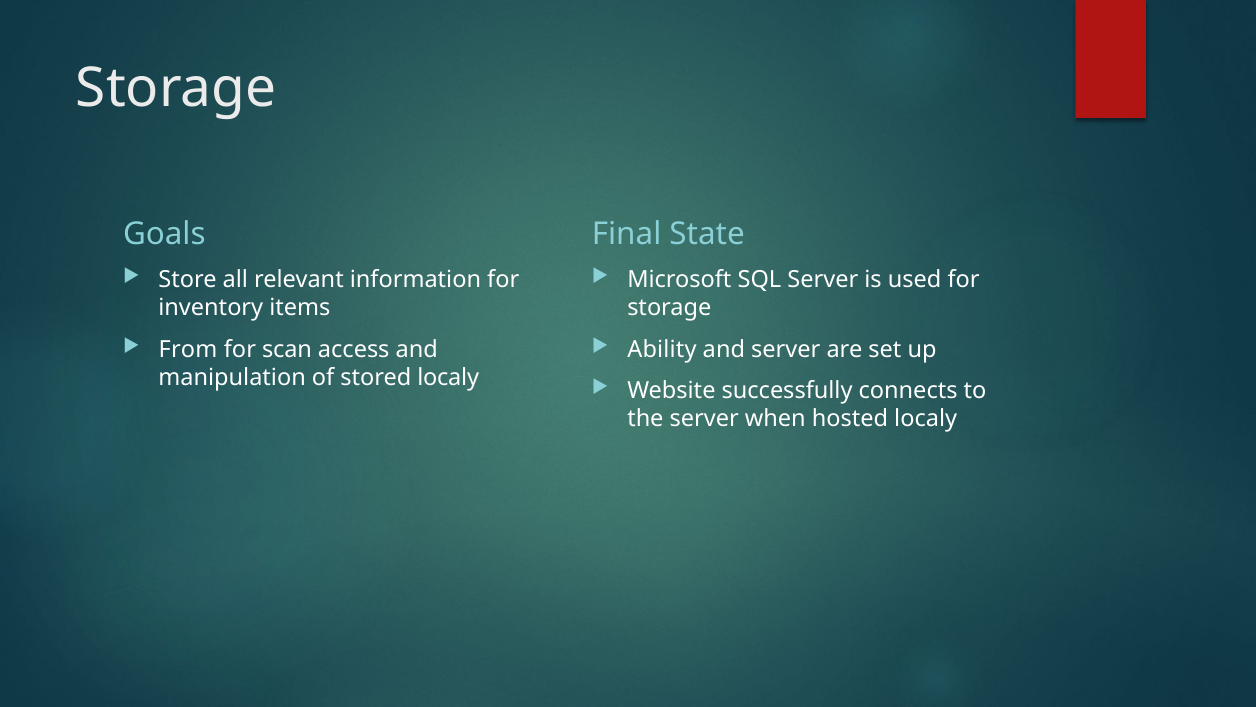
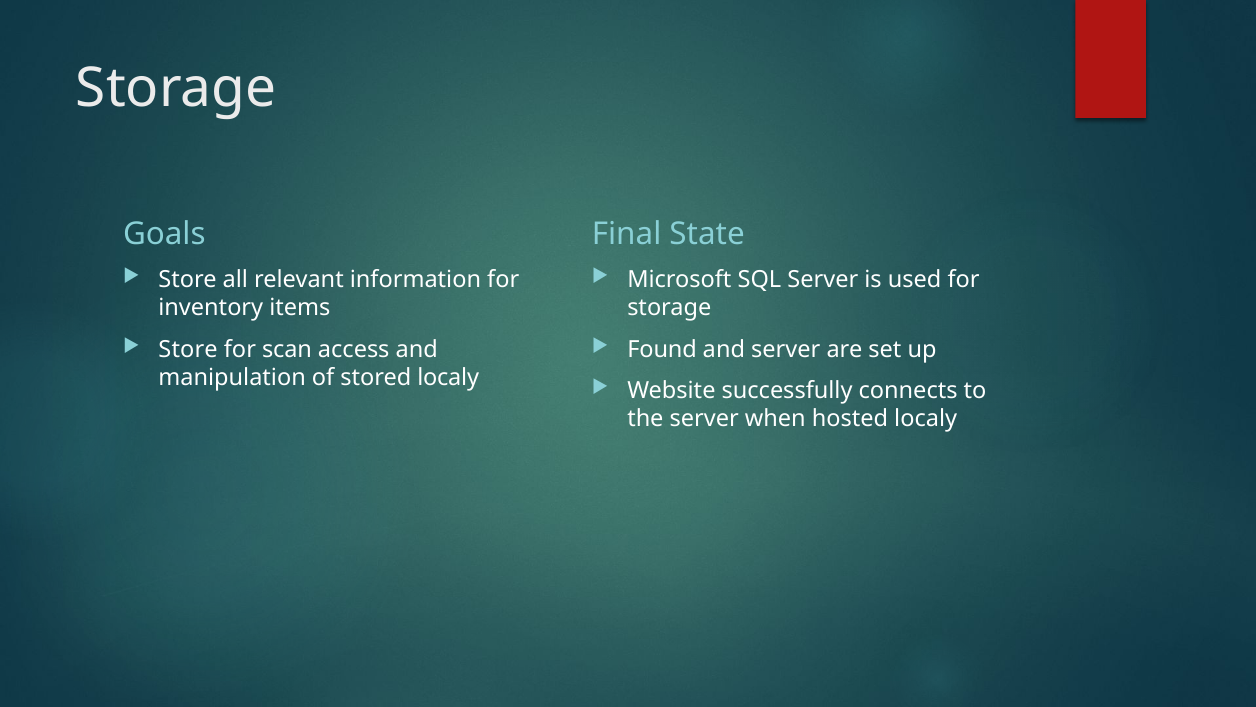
From at (188, 349): From -> Store
Ability: Ability -> Found
